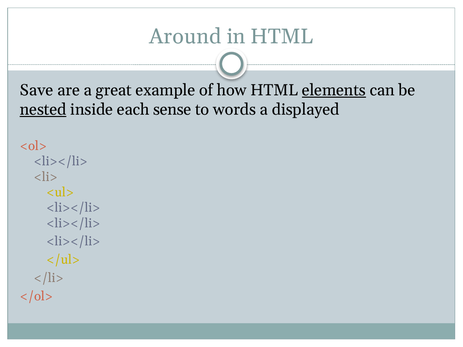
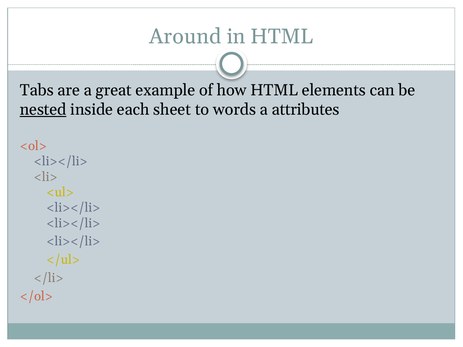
Save: Save -> Tabs
elements underline: present -> none
sense: sense -> sheet
displayed: displayed -> attributes
